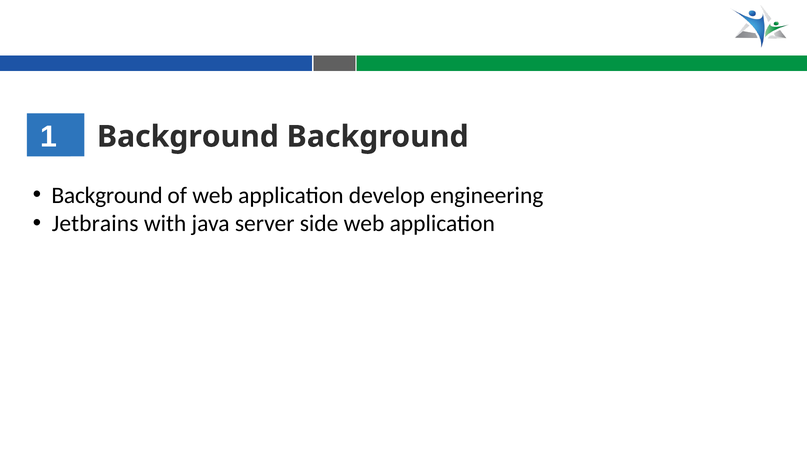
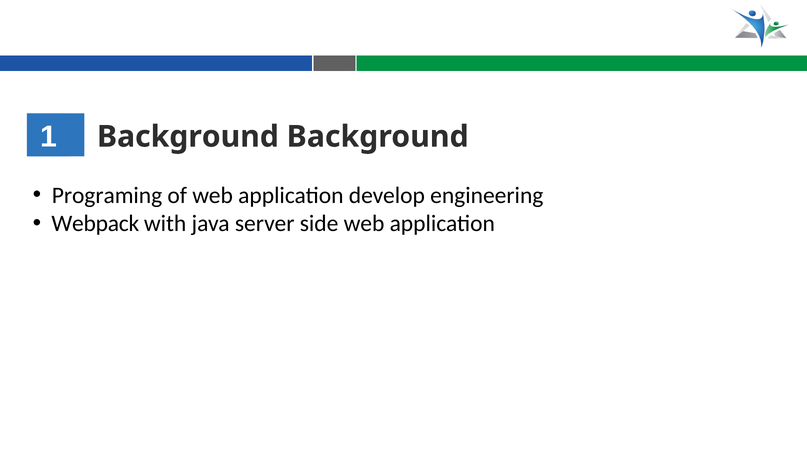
Background at (107, 195): Background -> Programing
Jetbrains: Jetbrains -> Webpack
